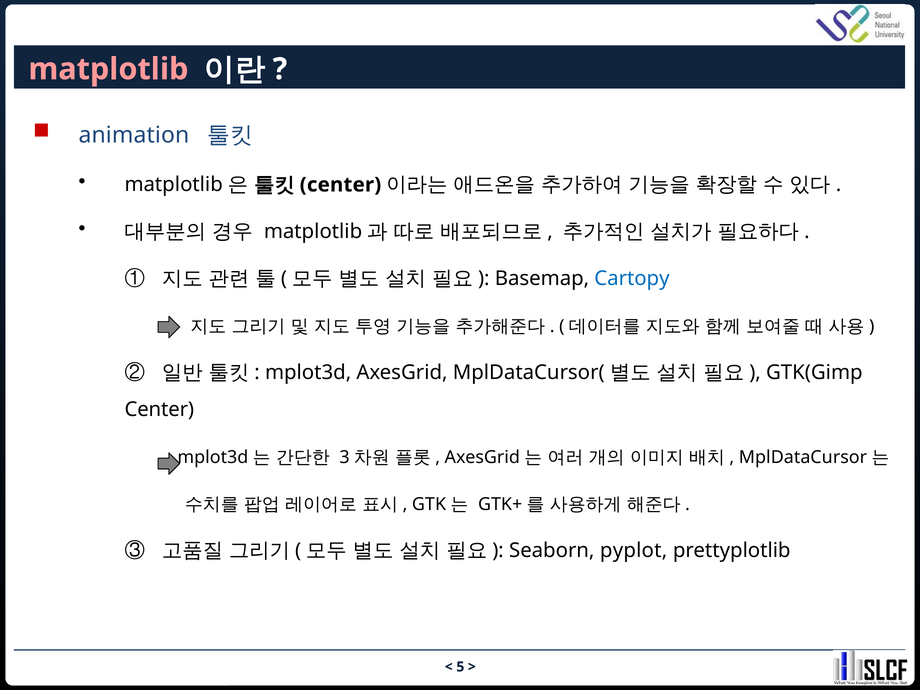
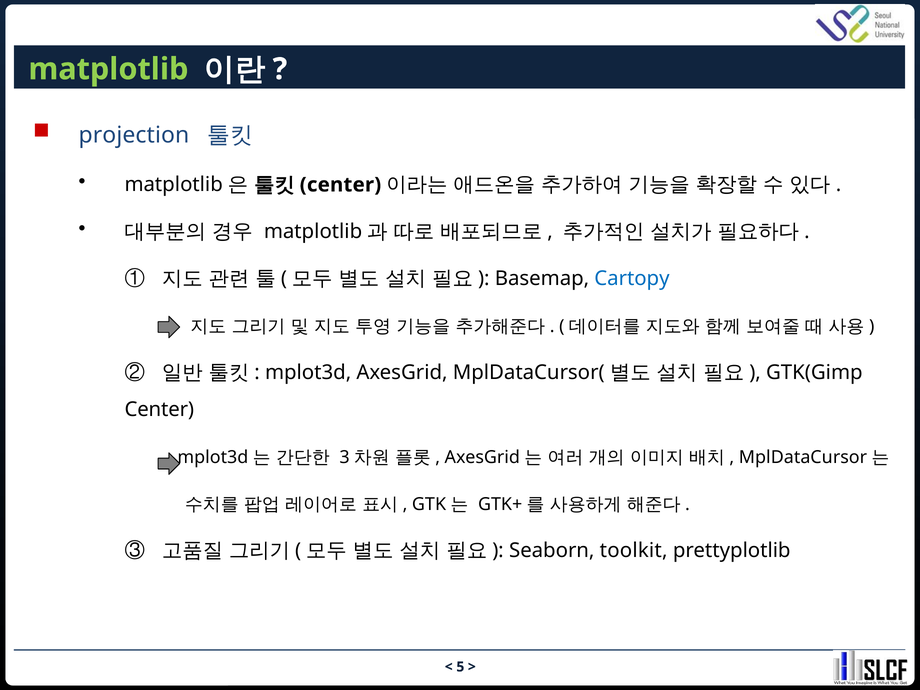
matplotlib colour: pink -> light green
animation: animation -> projection
pyplot: pyplot -> toolkit
